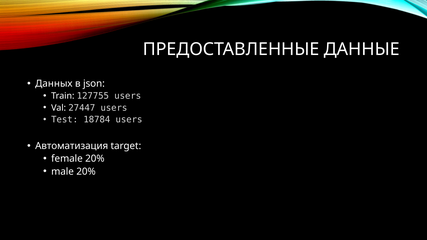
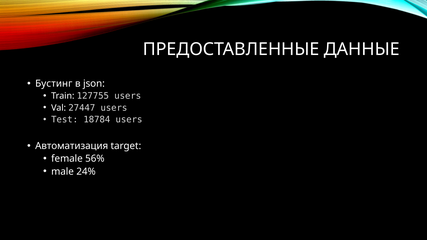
Данных: Данных -> Бустинг
female 20%: 20% -> 56%
male 20%: 20% -> 24%
